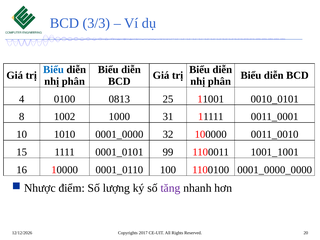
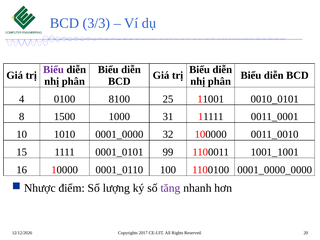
Biểu at (53, 69) colour: blue -> purple
0813: 0813 -> 8100
1002: 1002 -> 1500
